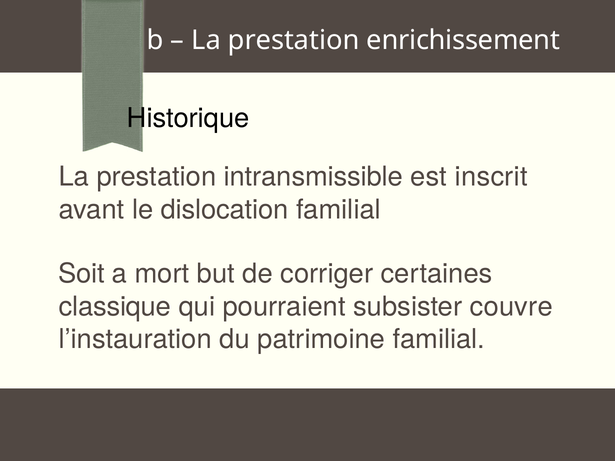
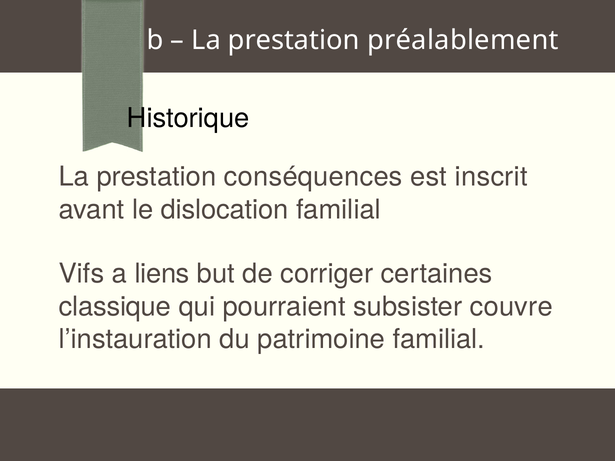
enrichissement: enrichissement -> préalablement
intransmissible: intransmissible -> conséquences
Soit: Soit -> Vifs
mort: mort -> liens
